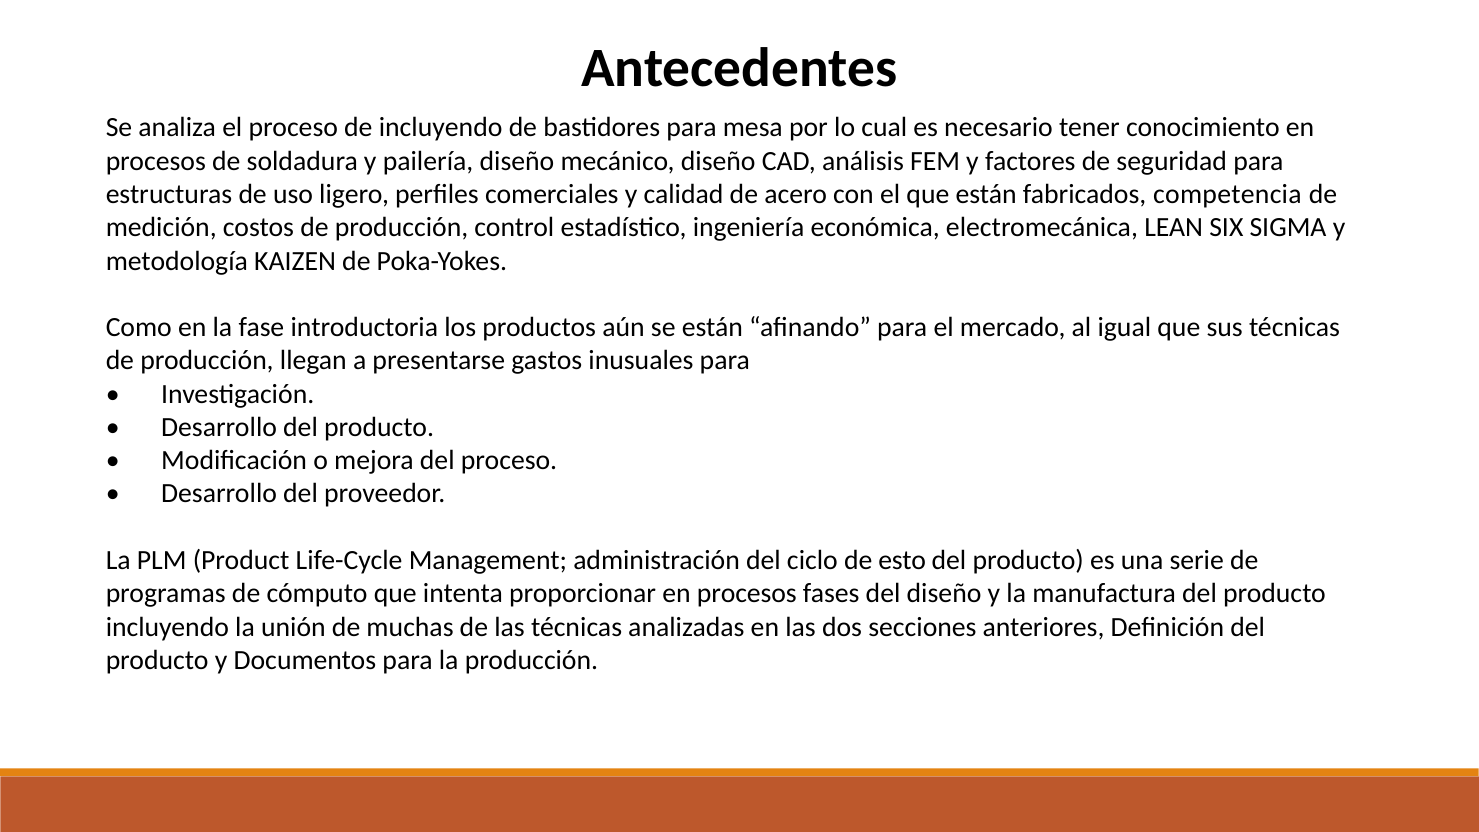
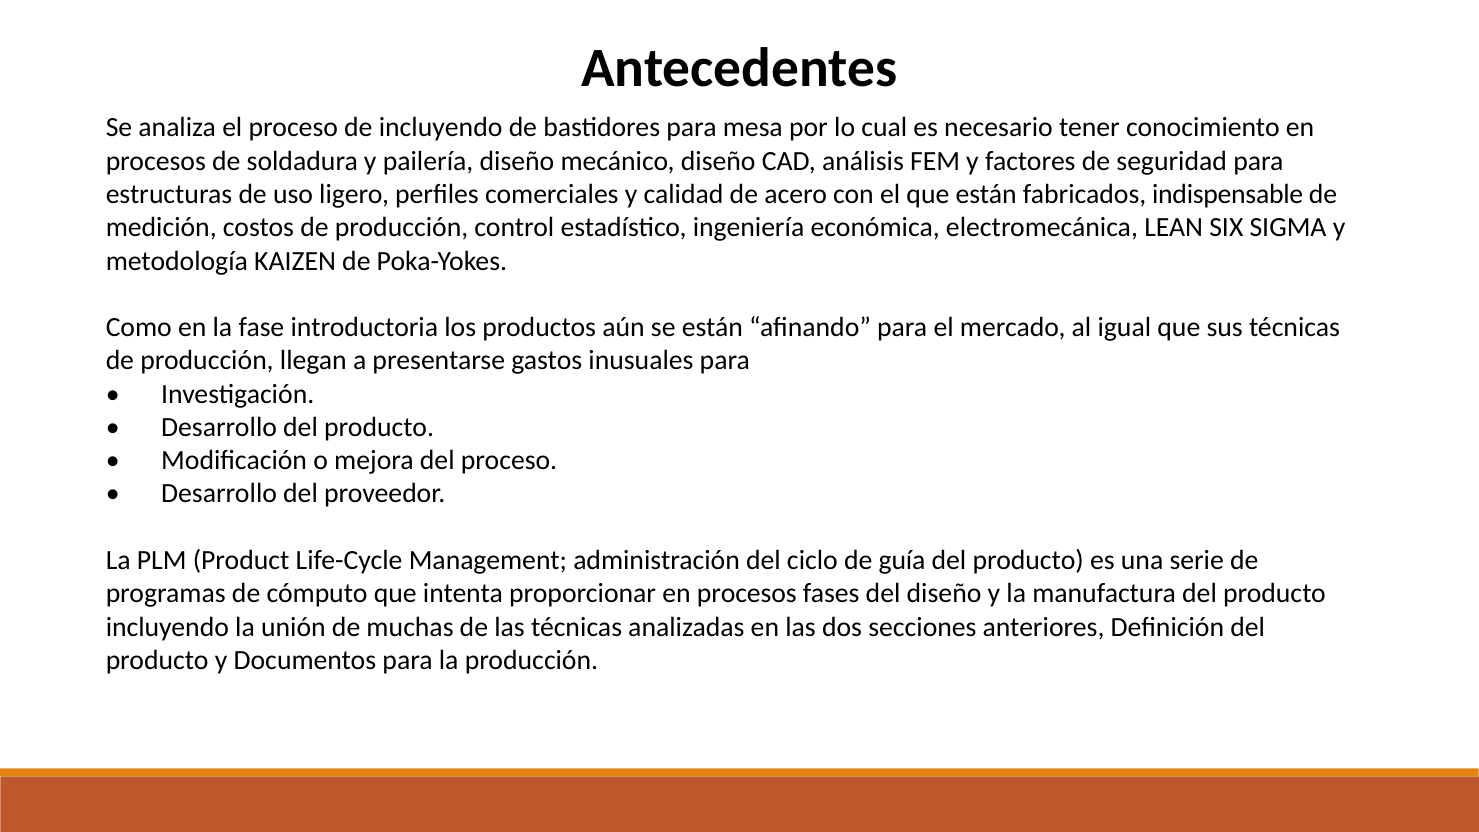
competencia: competencia -> indispensable
esto: esto -> guía
